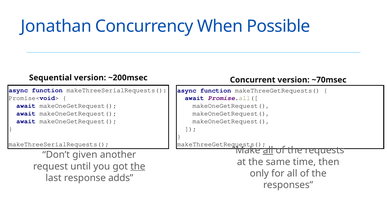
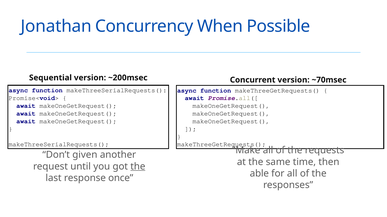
all at (268, 151) underline: present -> none
only: only -> able
adds: adds -> once
